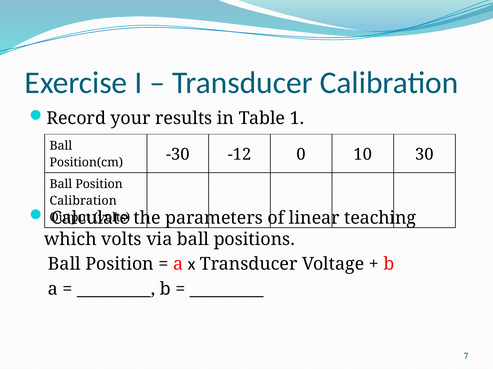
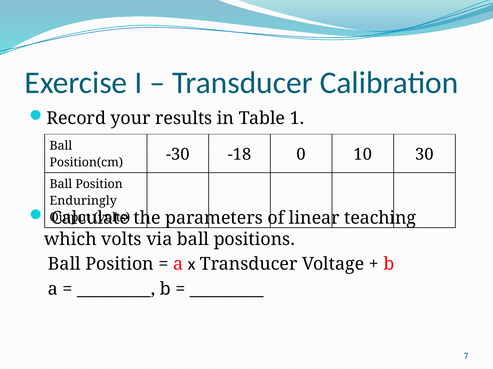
-12: -12 -> -18
Calibration at (83, 201): Calibration -> Enduringly
